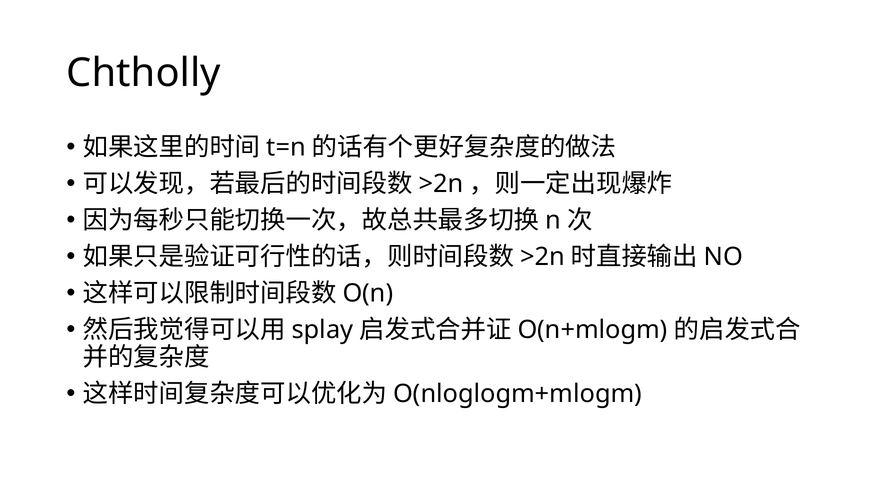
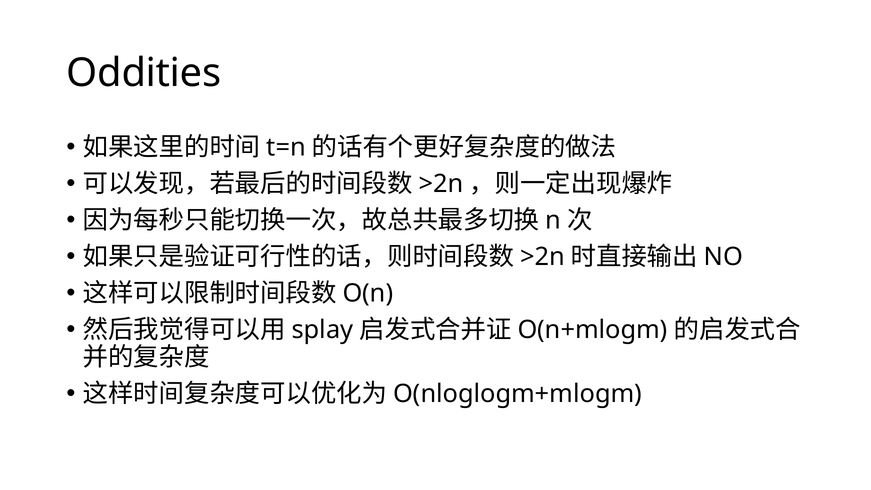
Chtholly: Chtholly -> Oddities
